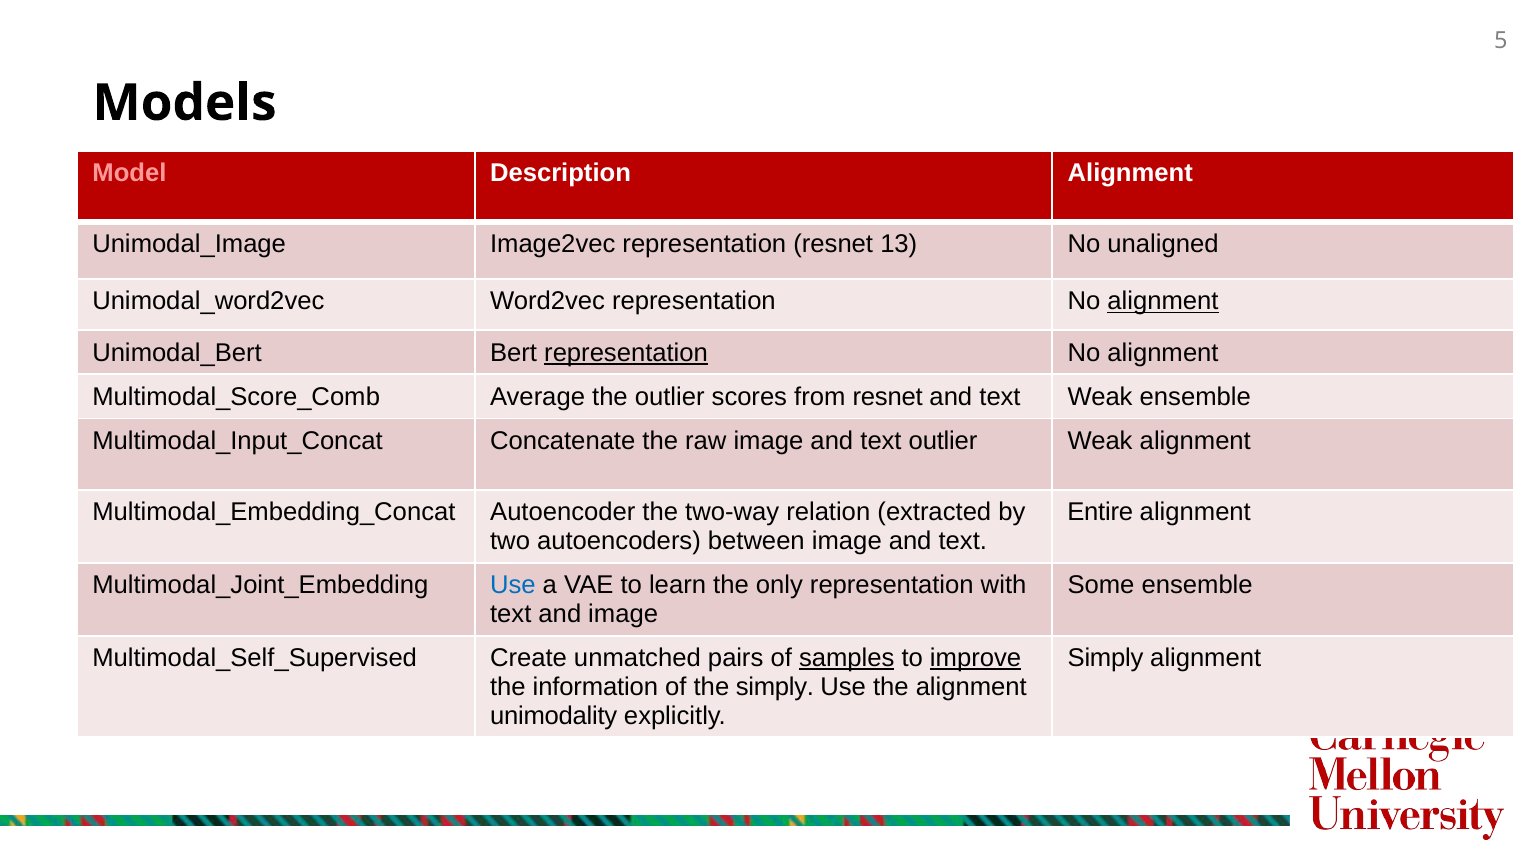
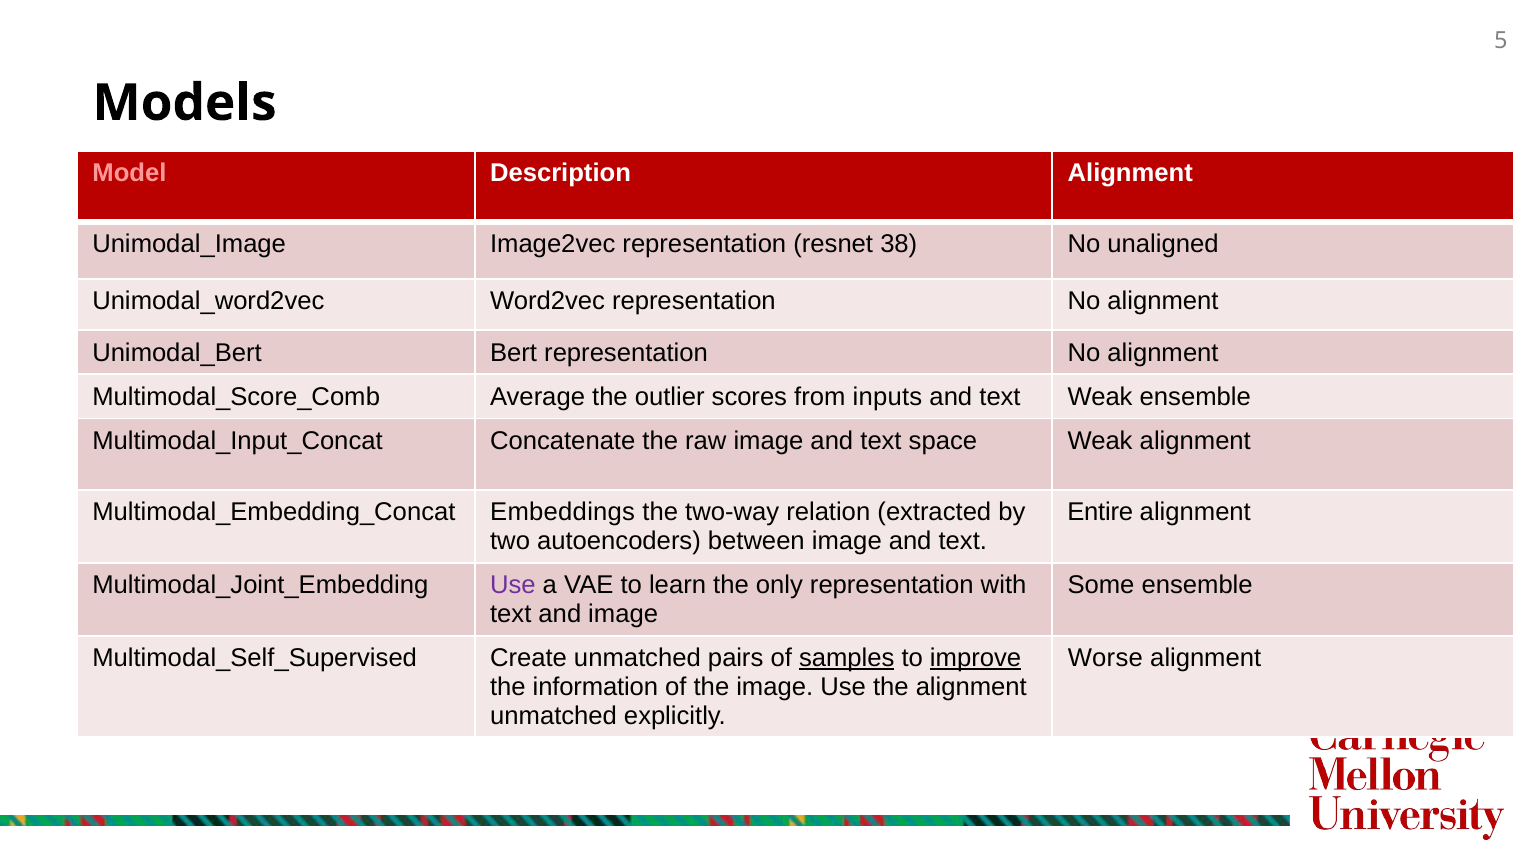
13: 13 -> 38
alignment at (1163, 302) underline: present -> none
representation at (626, 353) underline: present -> none
from resnet: resnet -> inputs
text outlier: outlier -> space
Autoencoder: Autoencoder -> Embeddings
Use at (513, 585) colour: blue -> purple
Simply at (1106, 658): Simply -> Worse
the simply: simply -> image
unimodality at (554, 716): unimodality -> unmatched
